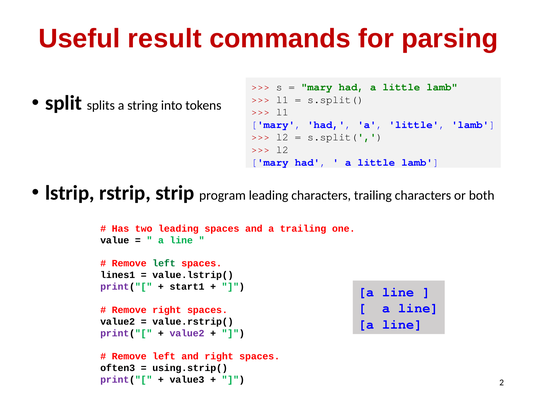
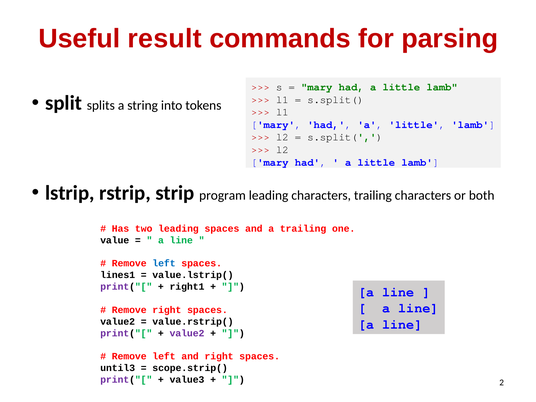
left at (164, 263) colour: green -> blue
start1: start1 -> right1
often3: often3 -> until3
using.strip(: using.strip( -> scope.strip(
